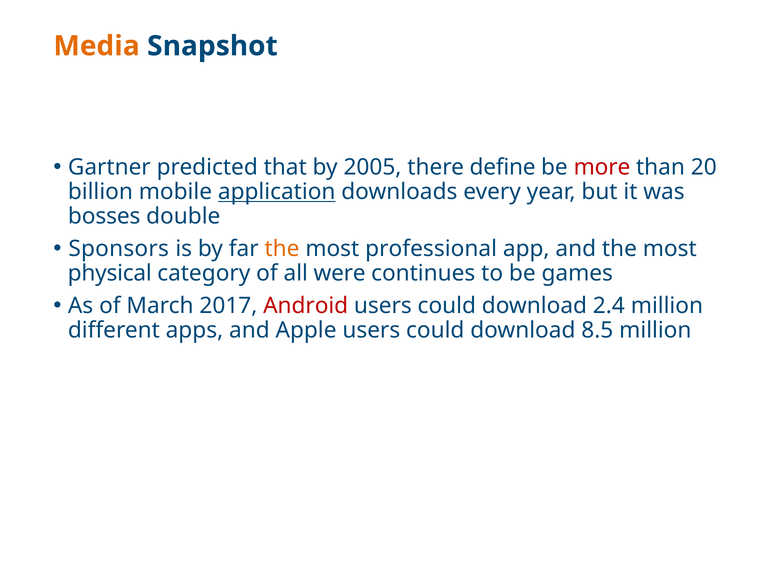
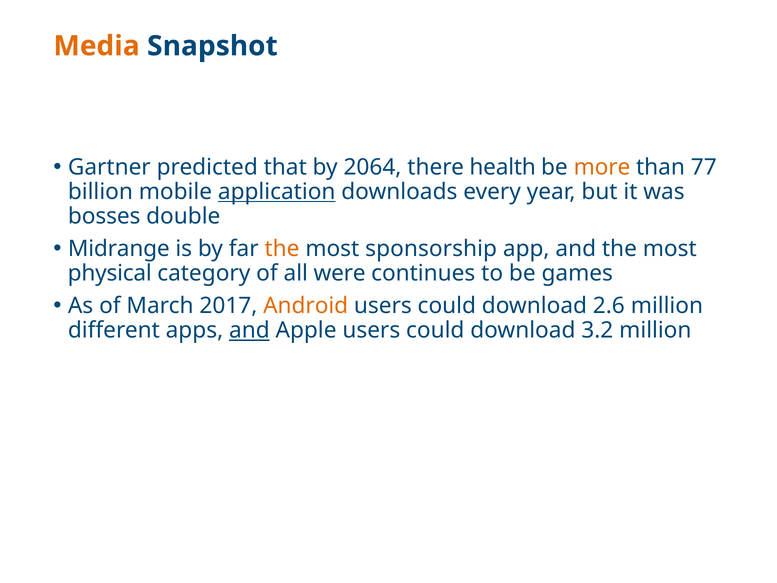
2005: 2005 -> 2064
define: define -> health
more colour: red -> orange
20: 20 -> 77
Sponsors: Sponsors -> Midrange
professional: professional -> sponsorship
Android colour: red -> orange
2.4: 2.4 -> 2.6
and at (249, 330) underline: none -> present
8.5: 8.5 -> 3.2
